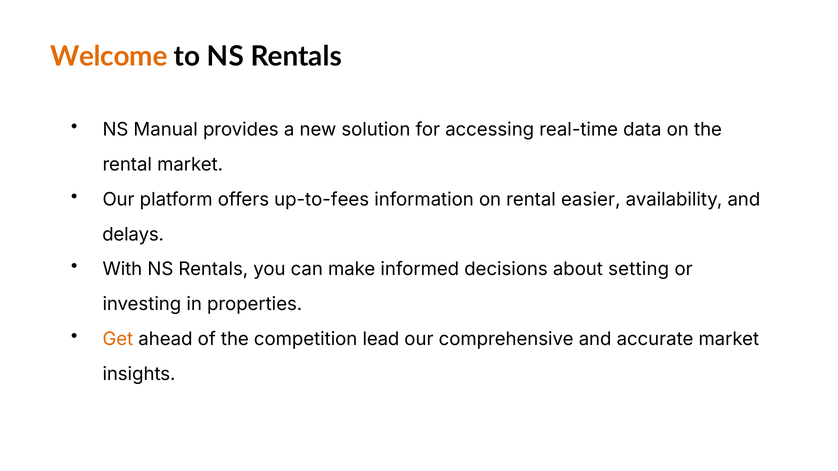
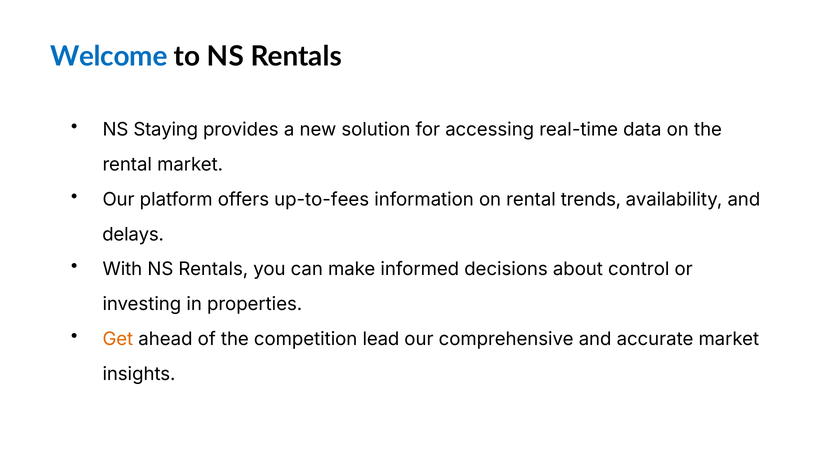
Welcome colour: orange -> blue
Manual: Manual -> Staying
easier: easier -> trends
setting: setting -> control
